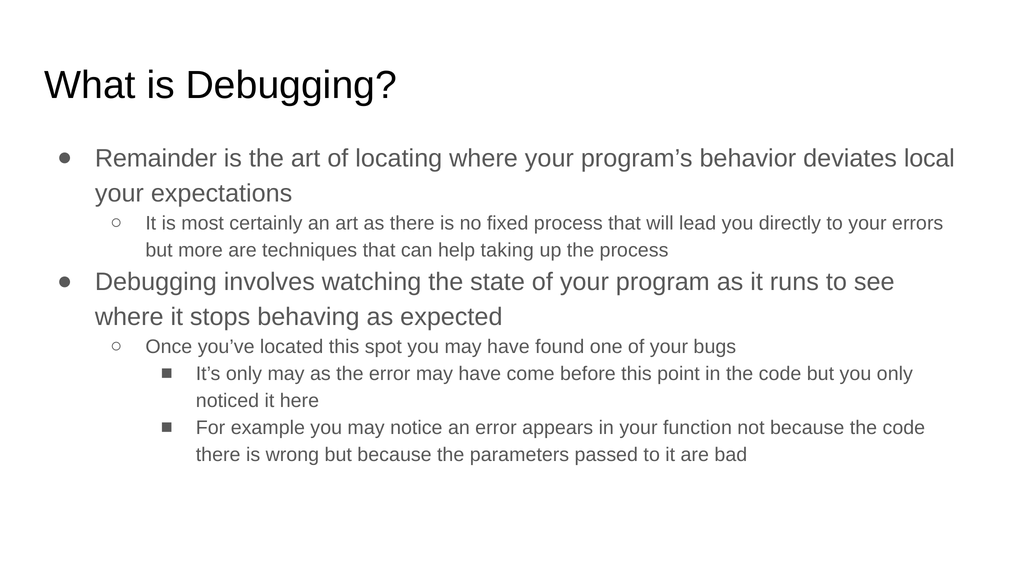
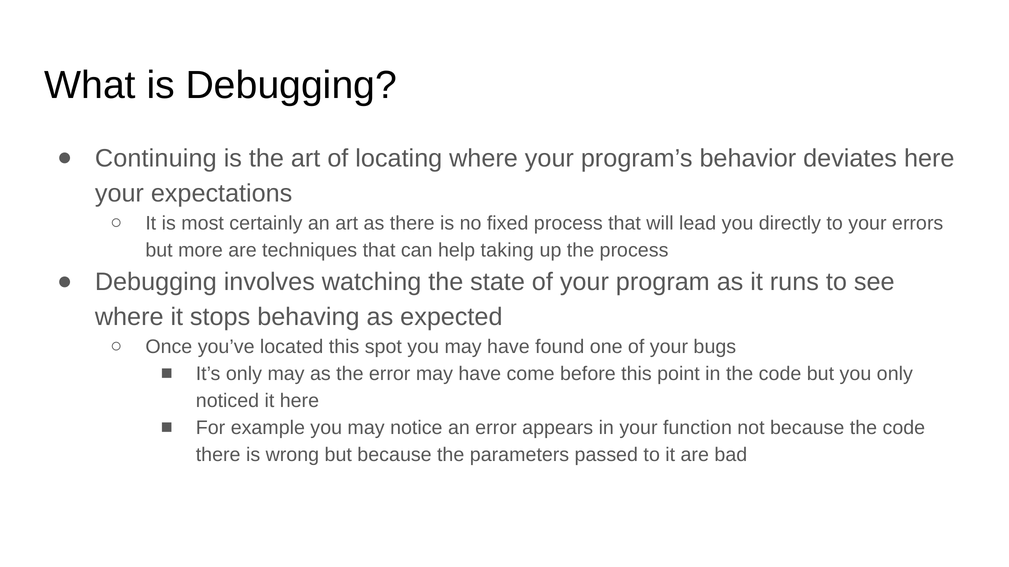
Remainder: Remainder -> Continuing
deviates local: local -> here
